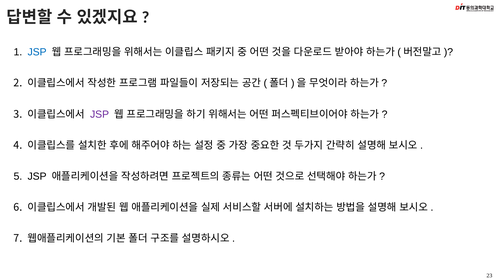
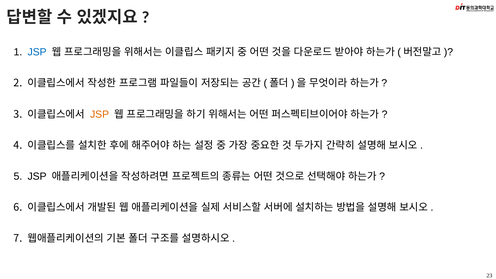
JSP at (100, 114) colour: purple -> orange
